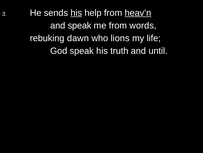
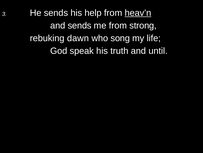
his at (76, 13) underline: present -> none
and speak: speak -> sends
words: words -> strong
lions: lions -> song
